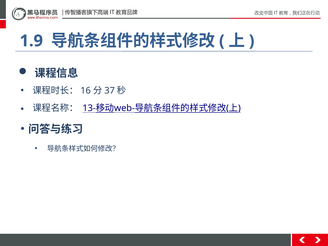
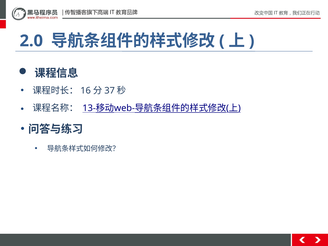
1.9: 1.9 -> 2.0
